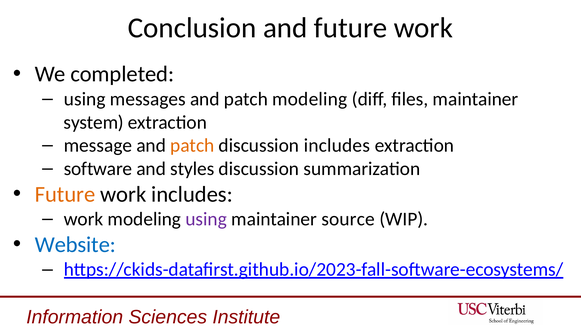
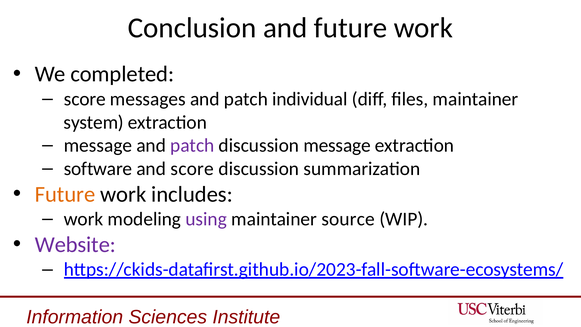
using at (85, 99): using -> score
patch modeling: modeling -> individual
patch at (192, 146) colour: orange -> purple
discussion includes: includes -> message
and styles: styles -> score
Website colour: blue -> purple
